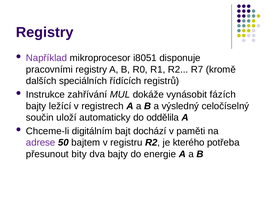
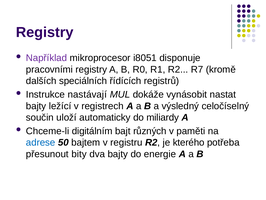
zahřívání: zahřívání -> nastávají
fázích: fázích -> nastat
oddělila: oddělila -> miliardy
dochází: dochází -> různých
adrese colour: purple -> blue
